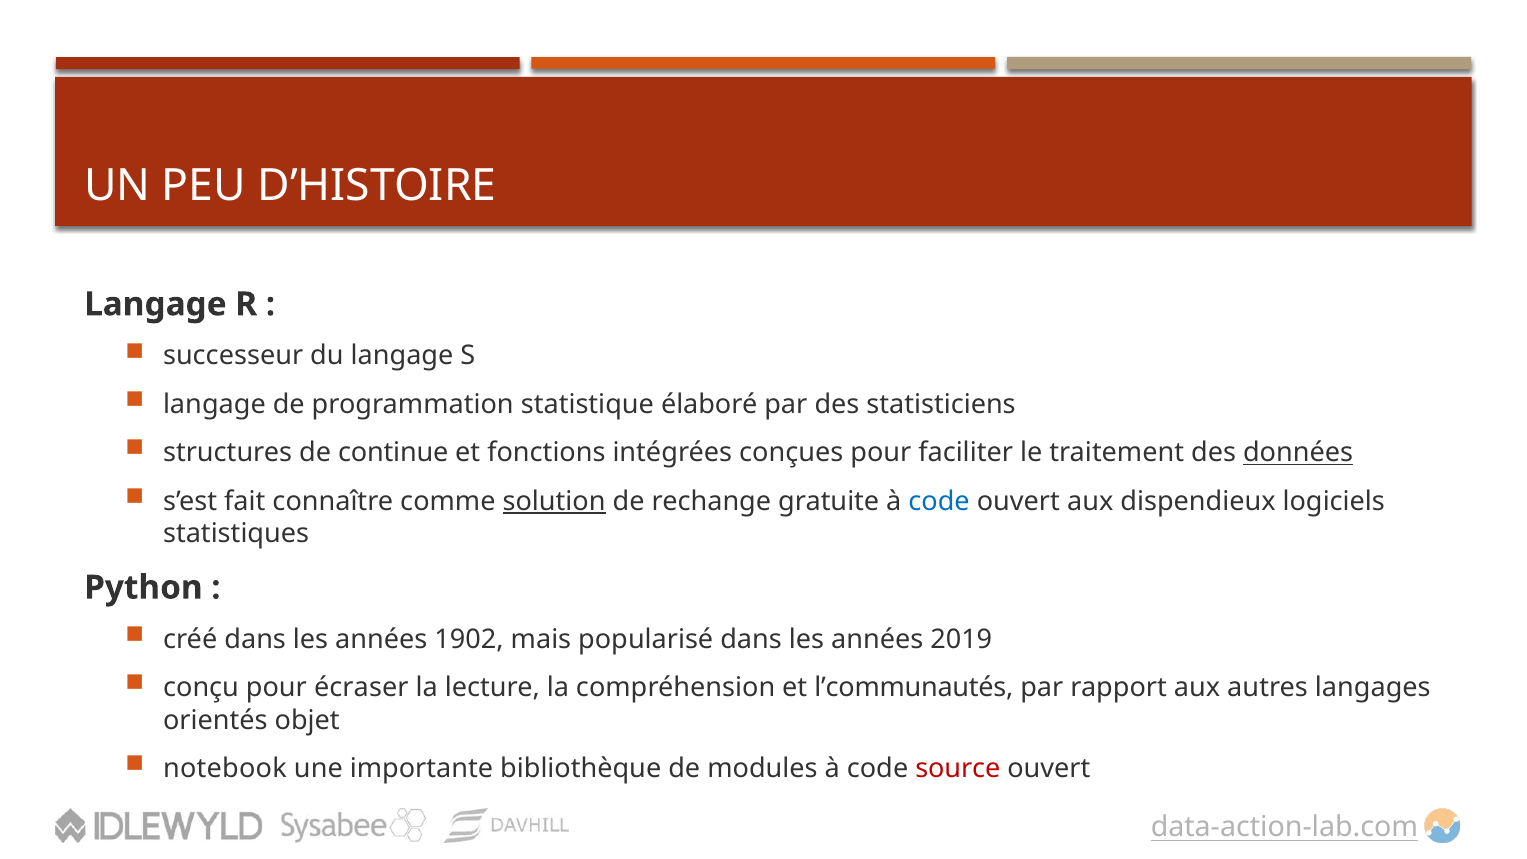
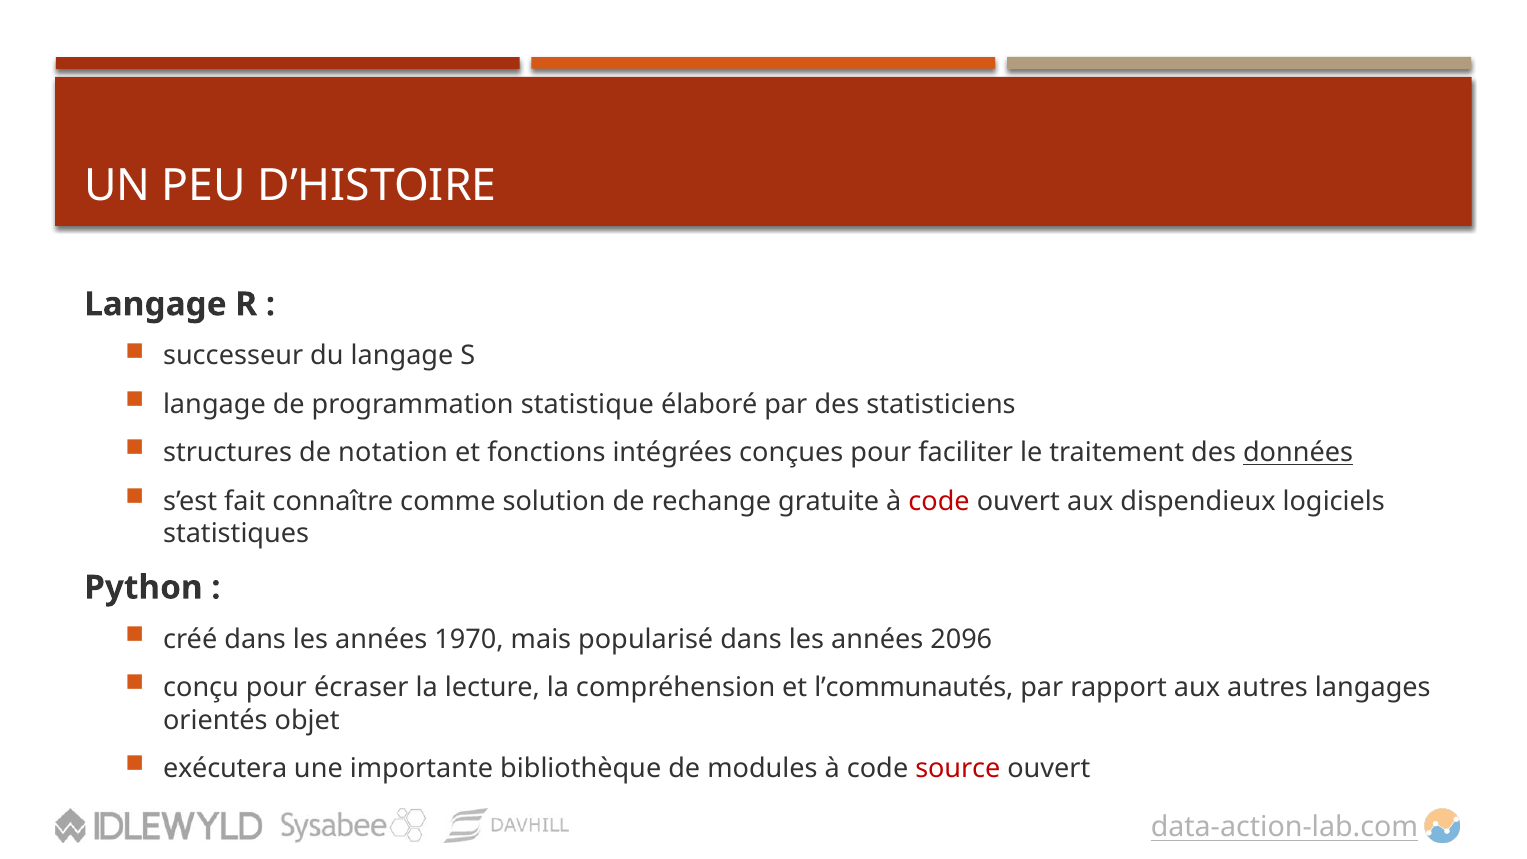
continue: continue -> notation
solution underline: present -> none
code at (939, 501) colour: blue -> red
1902: 1902 -> 1970
2019: 2019 -> 2096
notebook: notebook -> exécutera
